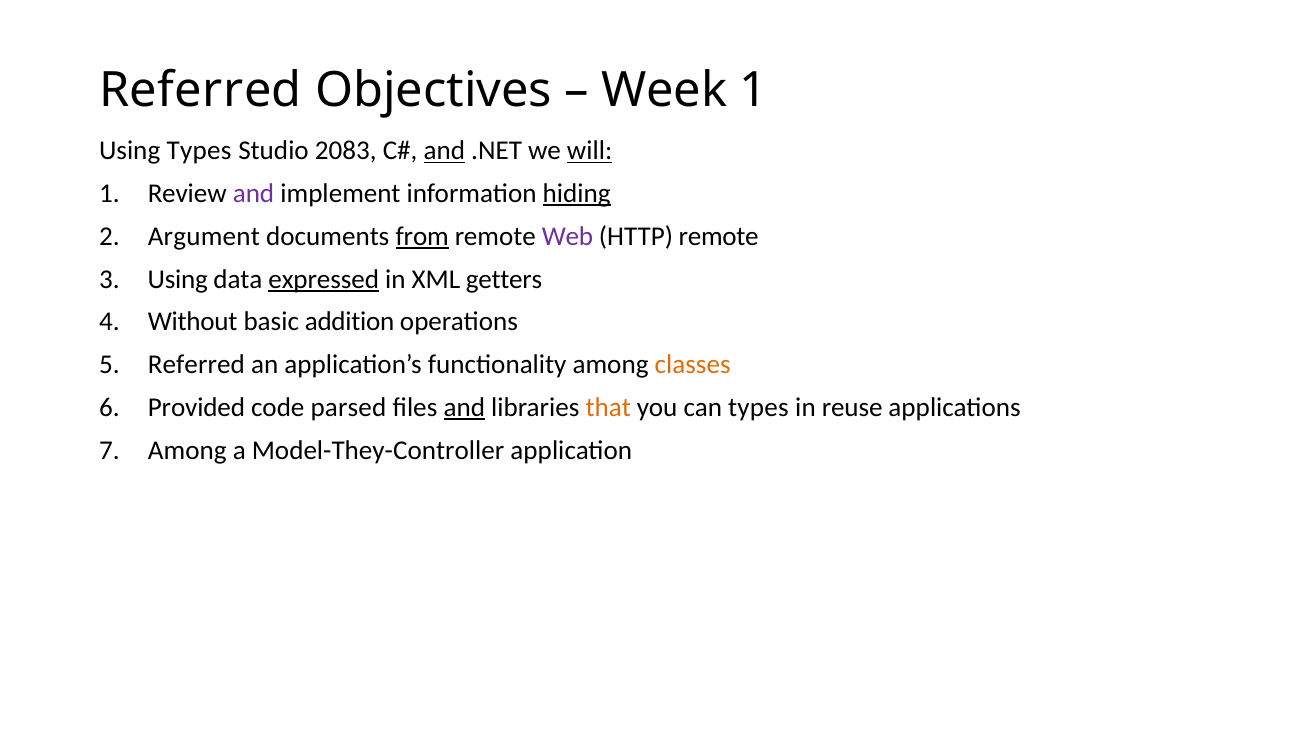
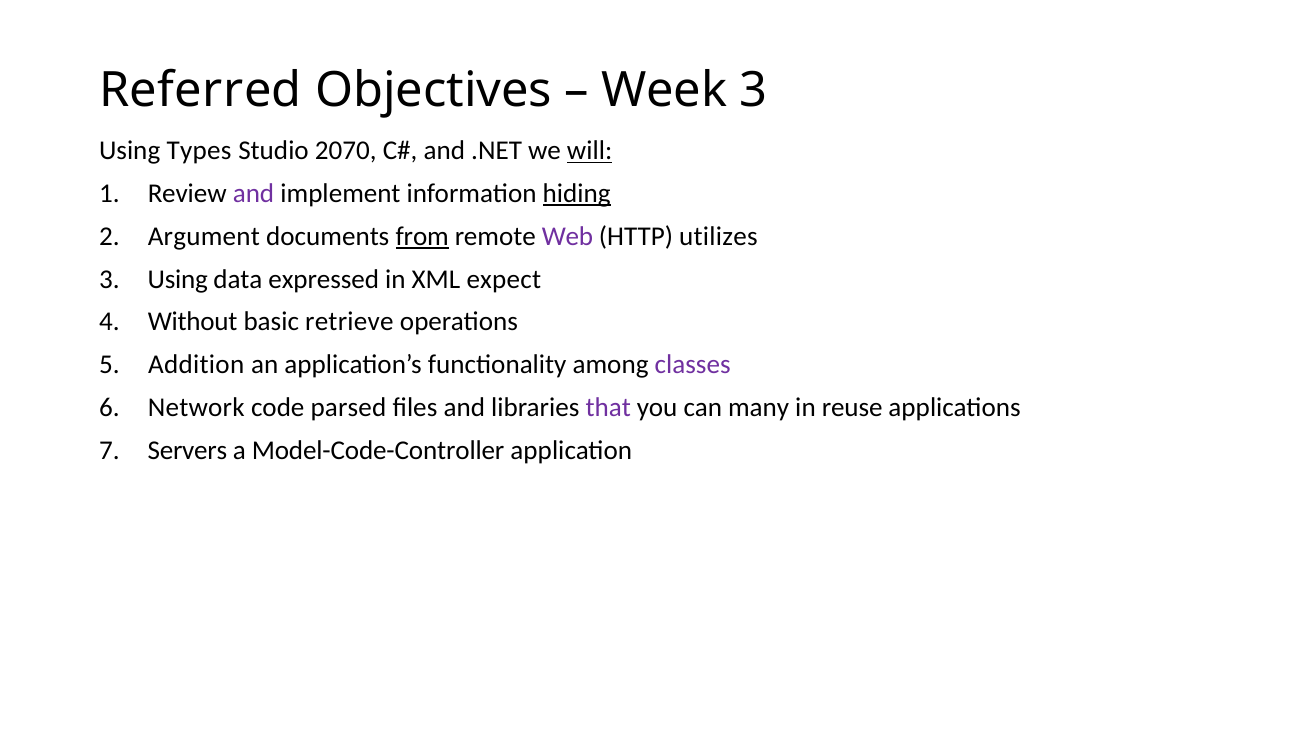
Week 1: 1 -> 3
2083: 2083 -> 2070
and at (444, 151) underline: present -> none
HTTP remote: remote -> utilizes
expressed underline: present -> none
getters: getters -> expect
addition: addition -> retrieve
Referred at (196, 365): Referred -> Addition
classes colour: orange -> purple
Provided: Provided -> Network
and at (464, 408) underline: present -> none
that colour: orange -> purple
can types: types -> many
7 Among: Among -> Servers
Model-They-Controller: Model-They-Controller -> Model-Code-Controller
